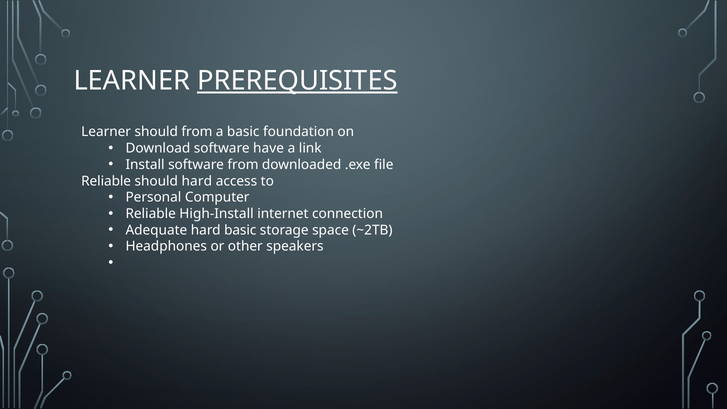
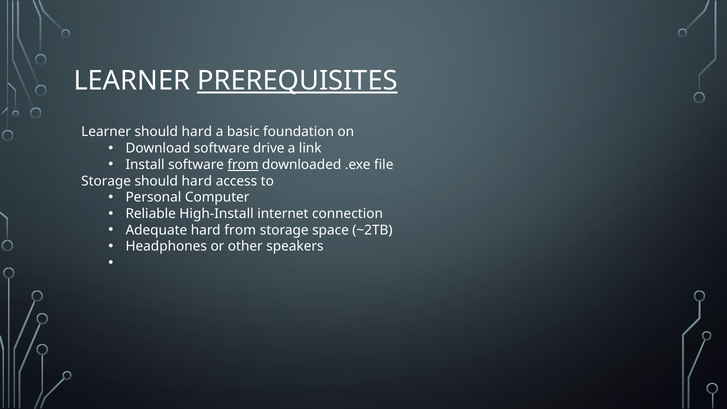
Learner should from: from -> hard
have: have -> drive
from at (243, 165) underline: none -> present
Reliable at (106, 181): Reliable -> Storage
hard basic: basic -> from
